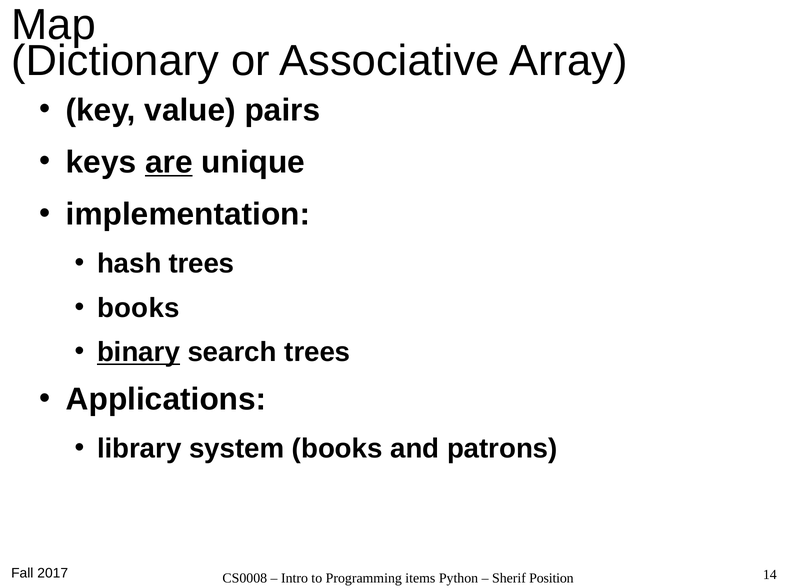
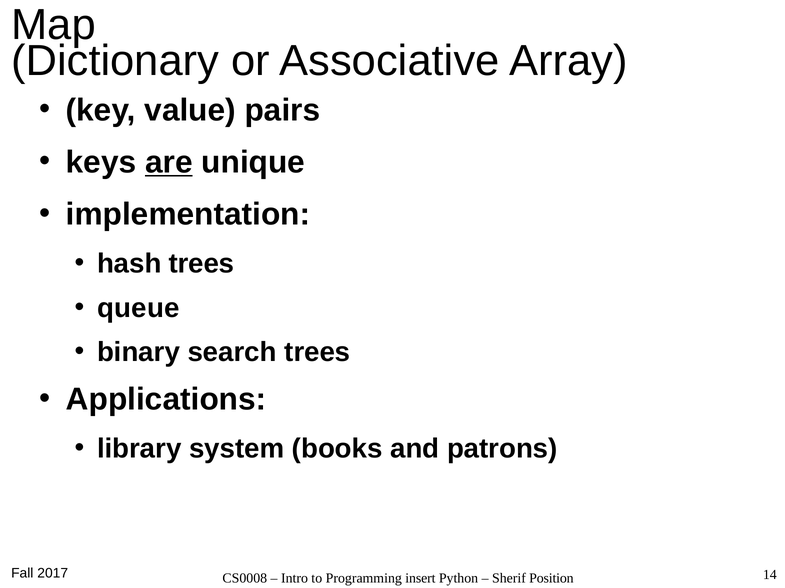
books at (138, 308): books -> queue
binary underline: present -> none
items: items -> insert
